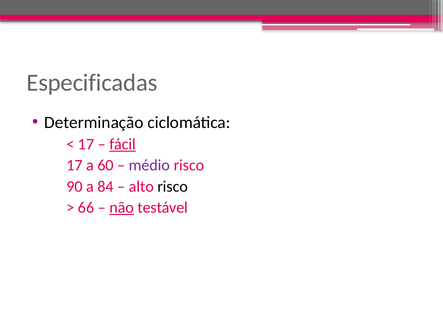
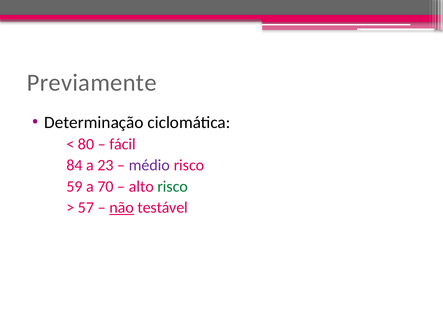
Especificadas: Especificadas -> Previamente
17 at (86, 144): 17 -> 80
fácil underline: present -> none
17 at (74, 165): 17 -> 84
60: 60 -> 23
90: 90 -> 59
84: 84 -> 70
risco at (173, 187) colour: black -> green
66: 66 -> 57
